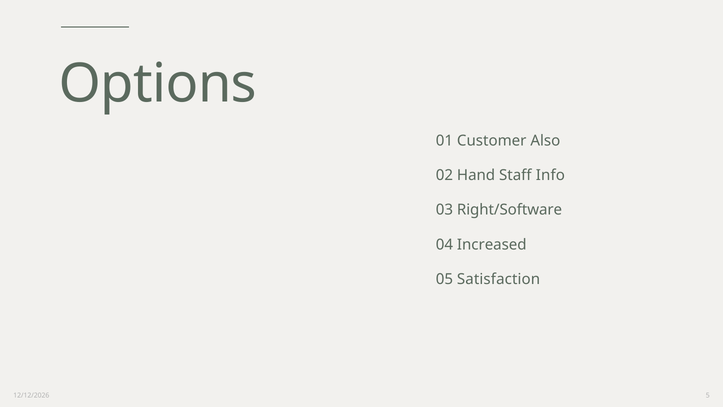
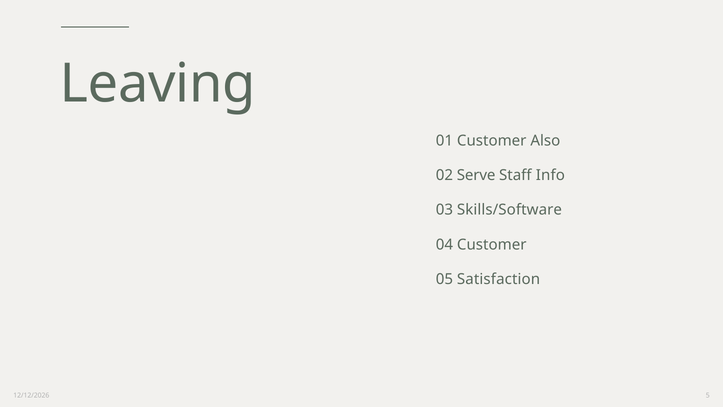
Options: Options -> Leaving
Hand: Hand -> Serve
Right/Software: Right/Software -> Skills/Software
04 Increased: Increased -> Customer
